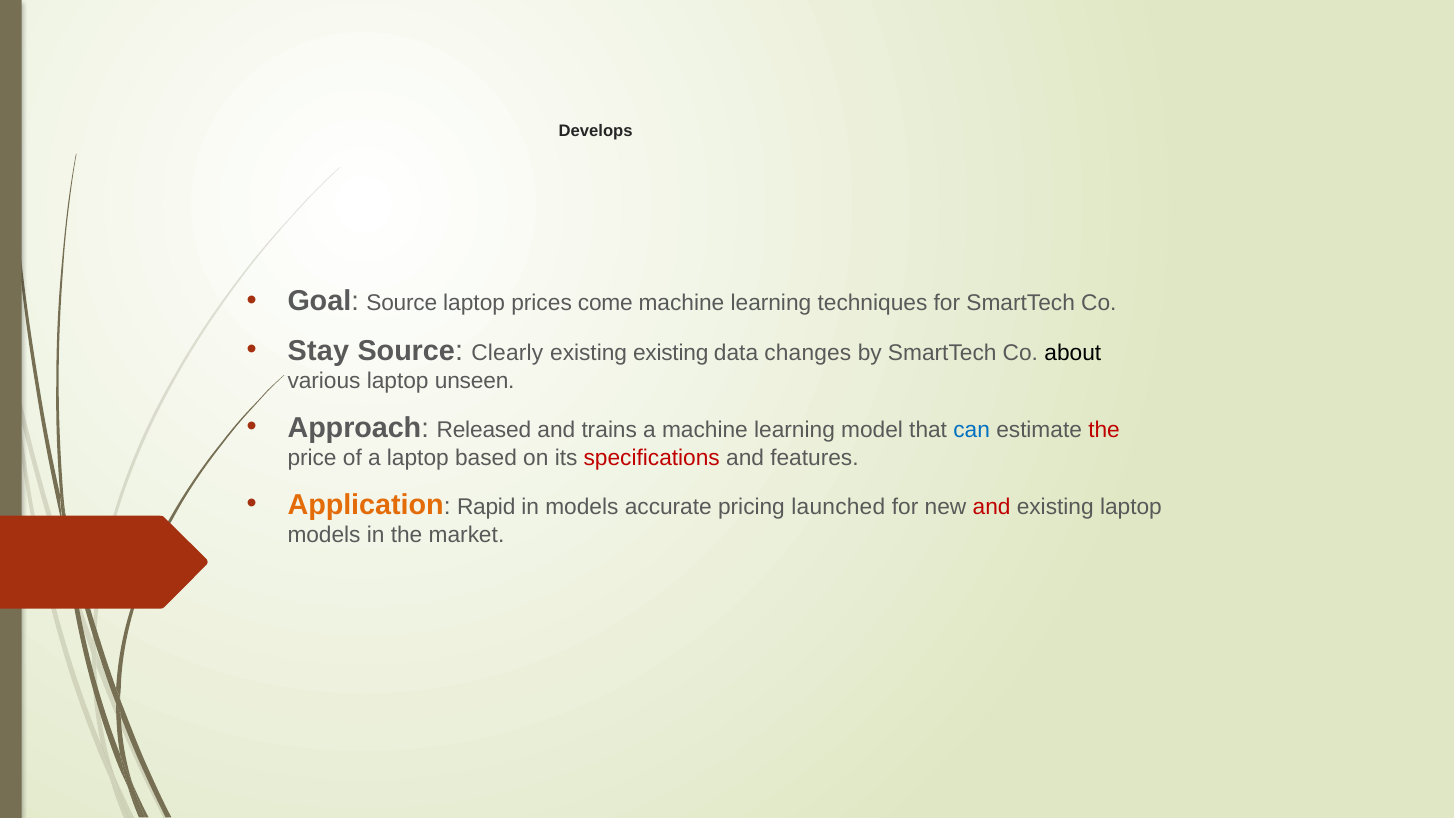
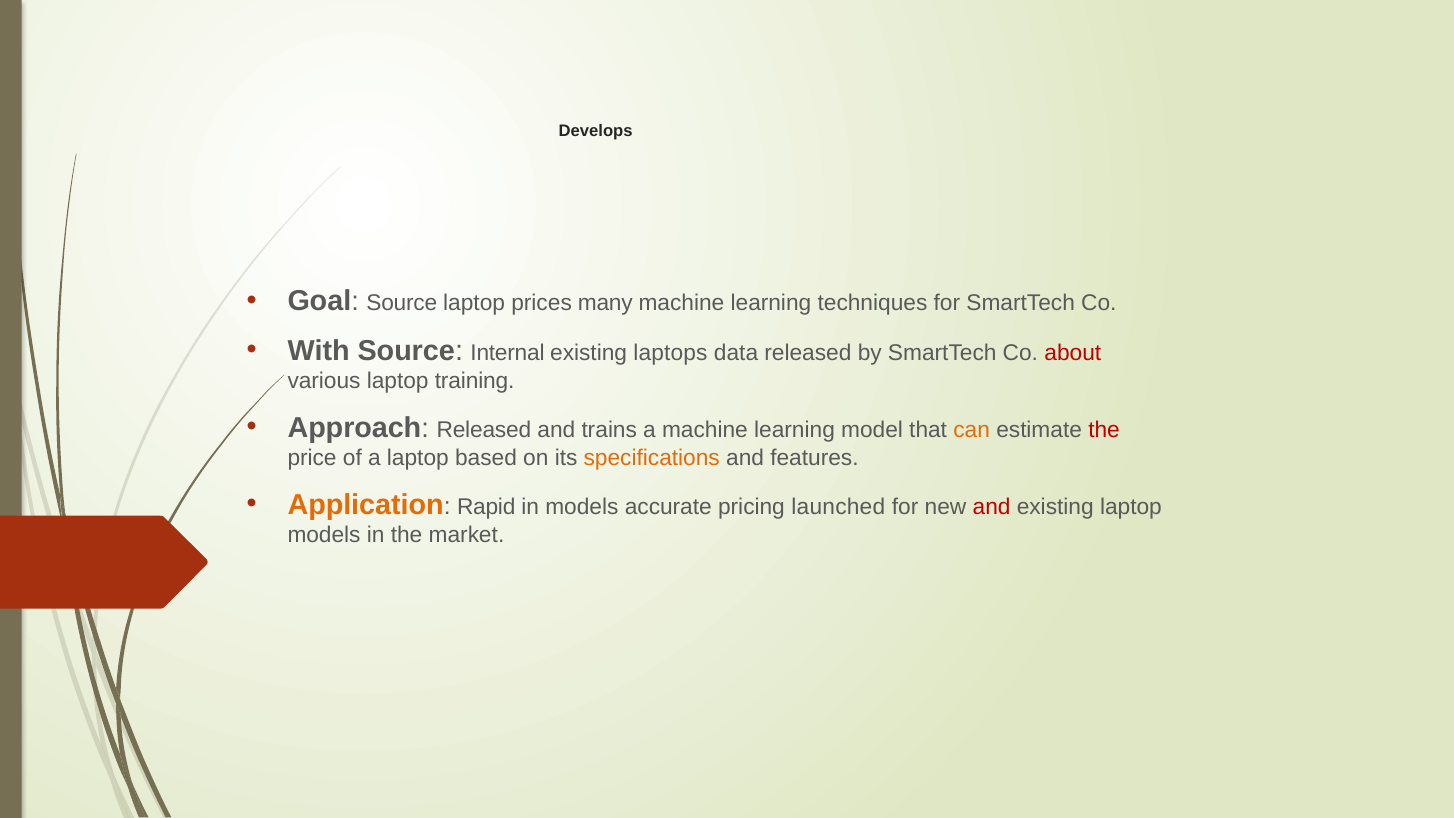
come: come -> many
Stay: Stay -> With
Clearly: Clearly -> Internal
existing existing: existing -> laptops
data changes: changes -> released
about colour: black -> red
unseen: unseen -> training
can colour: blue -> orange
specifications colour: red -> orange
